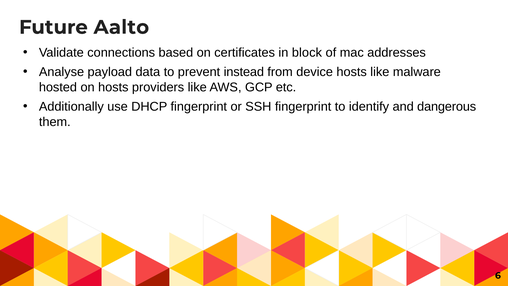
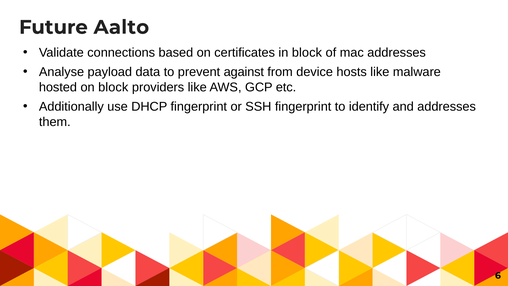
instead: instead -> against
on hosts: hosts -> block
and dangerous: dangerous -> addresses
